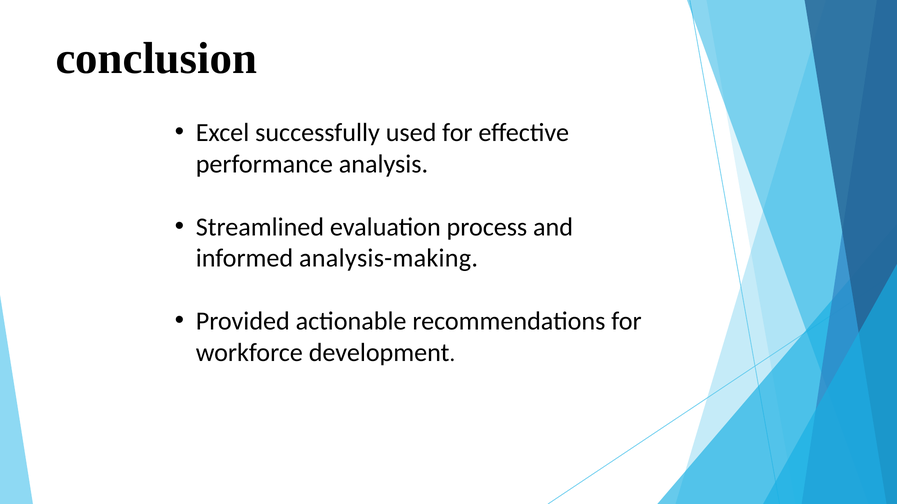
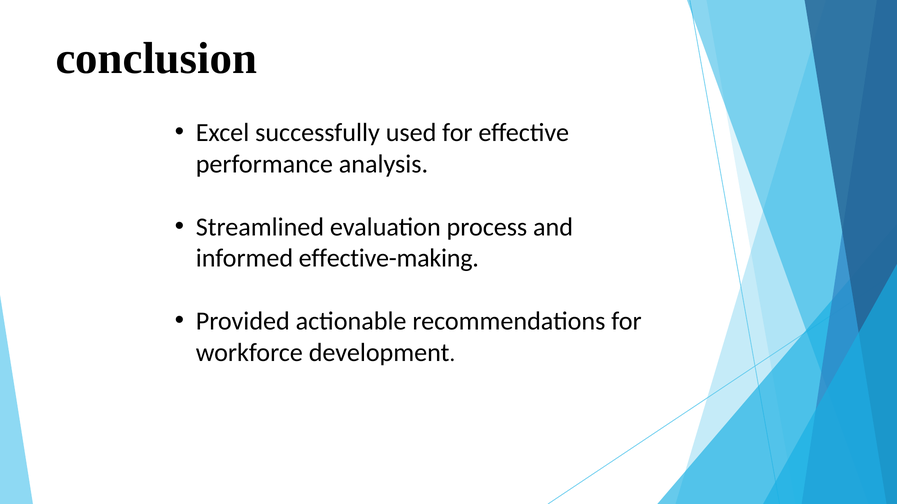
analysis-making: analysis-making -> effective-making
